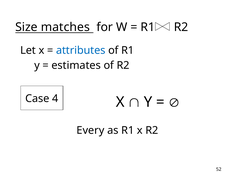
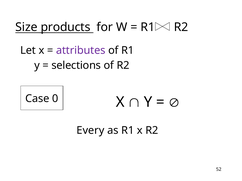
matches: matches -> products
attributes colour: blue -> purple
estimates: estimates -> selections
4: 4 -> 0
